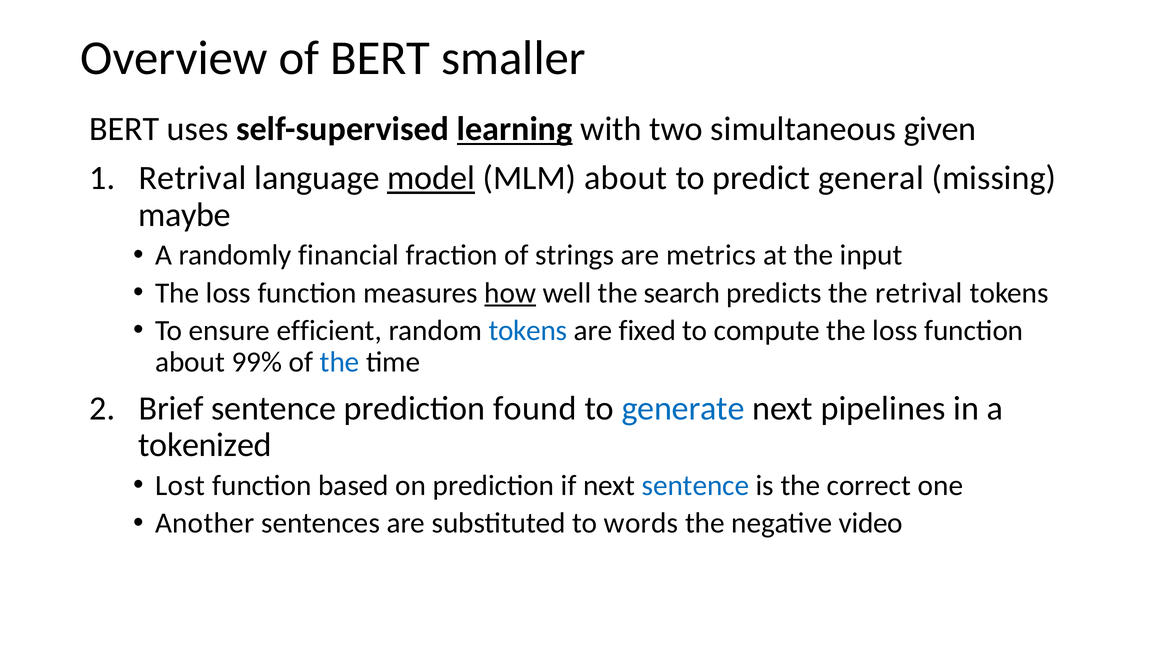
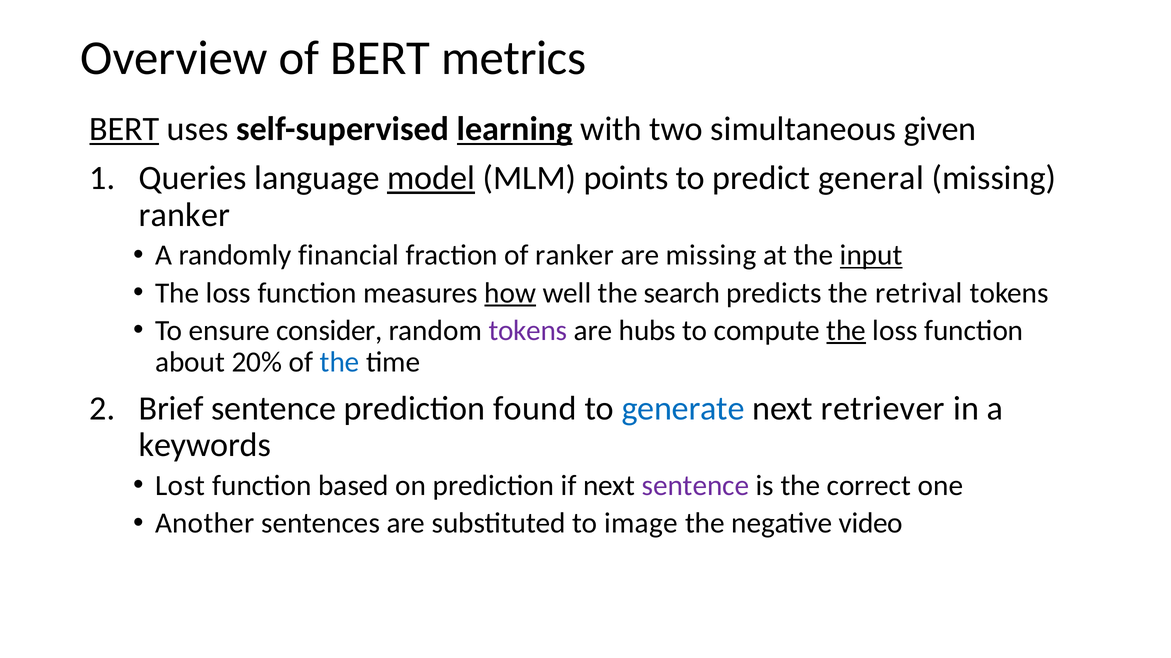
smaller: smaller -> metrics
BERT at (124, 129) underline: none -> present
Retrival at (193, 178): Retrival -> Queries
MLM about: about -> points
maybe at (185, 215): maybe -> ranker
of strings: strings -> ranker
are metrics: metrics -> missing
input underline: none -> present
efficient: efficient -> consider
tokens at (528, 331) colour: blue -> purple
fixed: fixed -> hubs
the at (846, 331) underline: none -> present
99%: 99% -> 20%
pipelines: pipelines -> retriever
tokenized: tokenized -> keywords
sentence at (695, 486) colour: blue -> purple
words: words -> image
